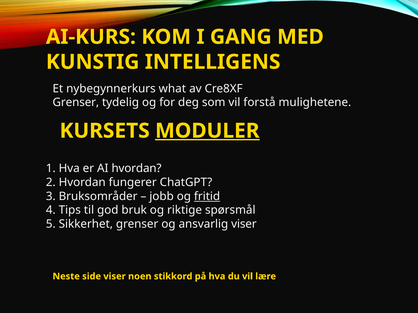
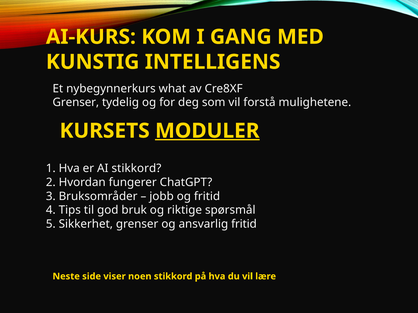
AI hvordan: hvordan -> stikkord
fritid at (207, 197) underline: present -> none
ansvarlig viser: viser -> fritid
